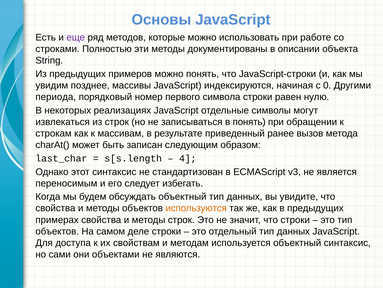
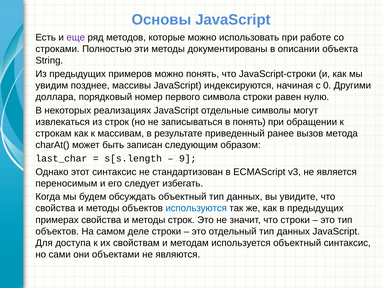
периода: периода -> доллара
4: 4 -> 9
используются colour: orange -> blue
